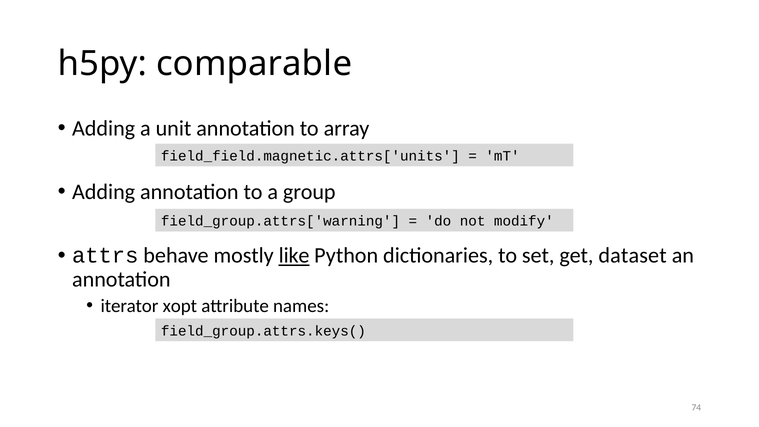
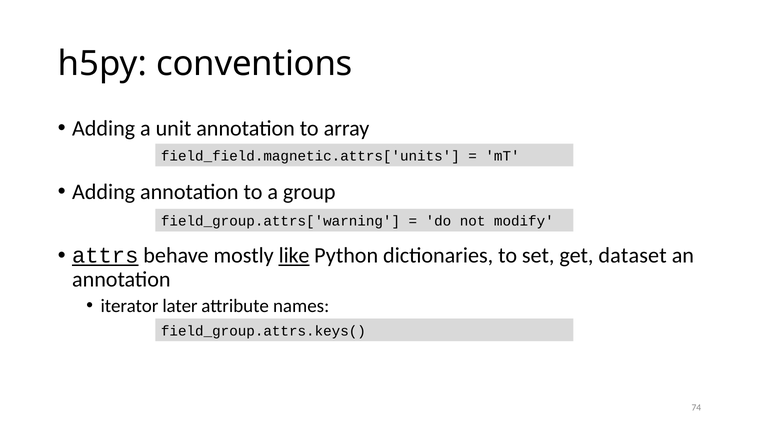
comparable: comparable -> conventions
attrs underline: none -> present
xopt: xopt -> later
